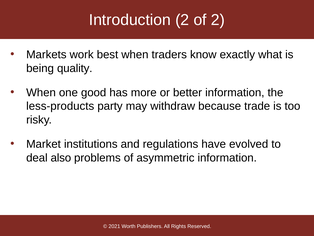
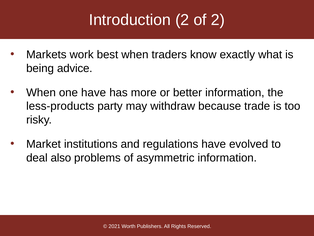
quality: quality -> advice
one good: good -> have
